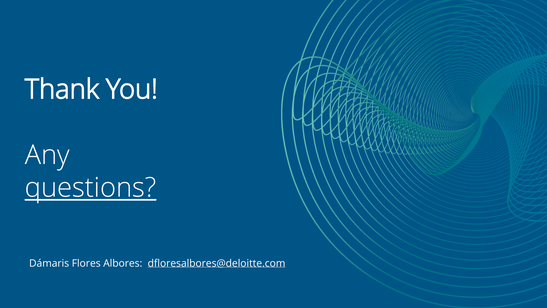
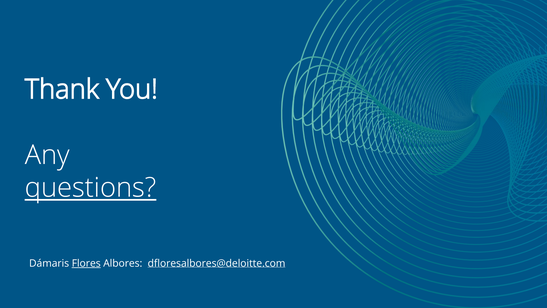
Flores underline: none -> present
